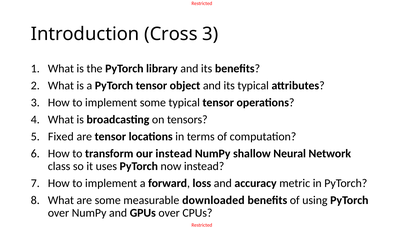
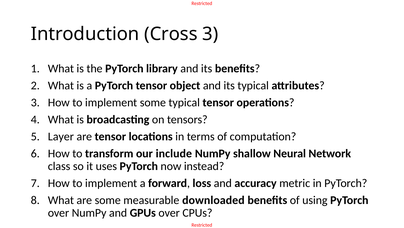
Fixed: Fixed -> Layer
our instead: instead -> include
